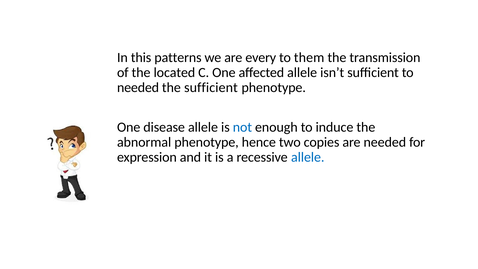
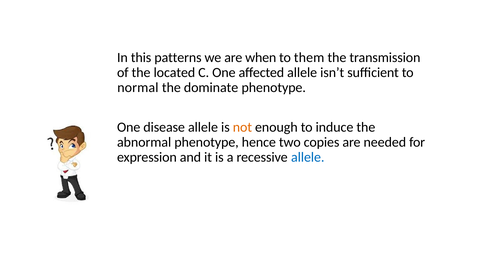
every: every -> when
needed at (138, 87): needed -> normal
the sufficient: sufficient -> dominate
not colour: blue -> orange
